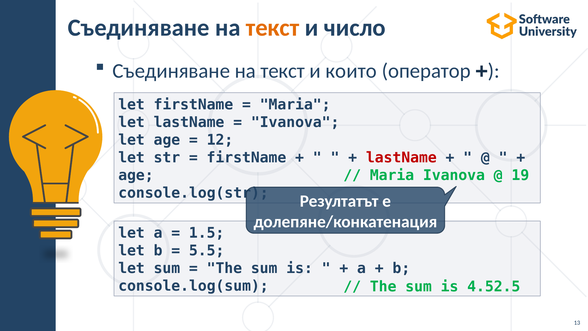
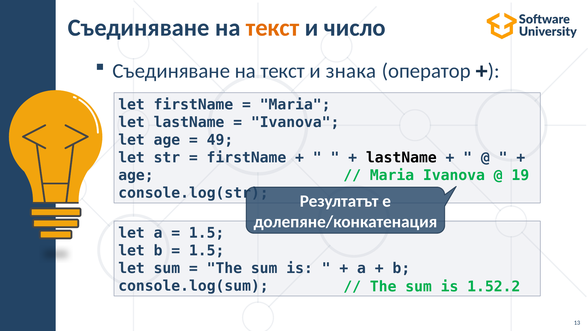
които: които -> знака
12: 12 -> 49
lastName at (401, 158) colour: red -> black
5.5 at (207, 251): 5.5 -> 1.5
4.52.5: 4.52.5 -> 1.52.2
